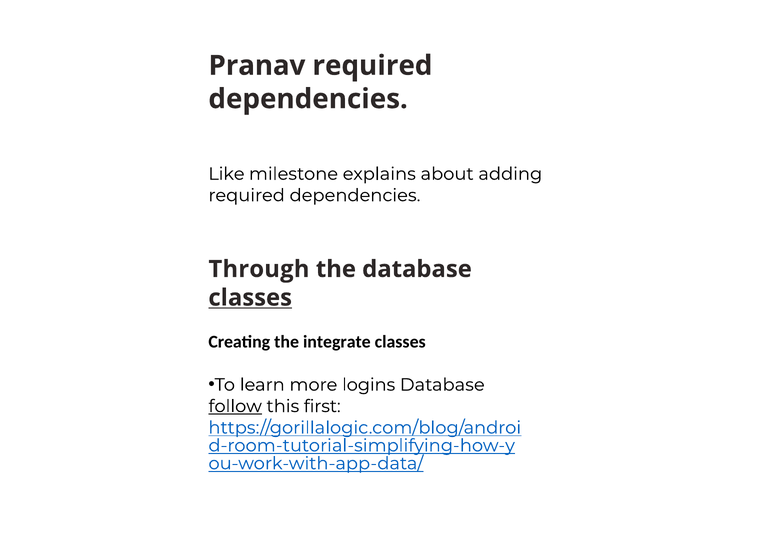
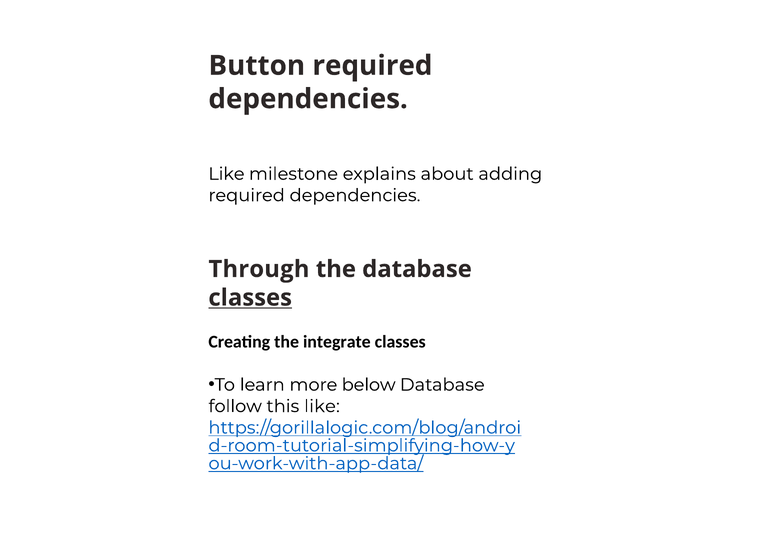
Pranav: Pranav -> Button
logins: logins -> below
follow underline: present -> none
this first: first -> like
